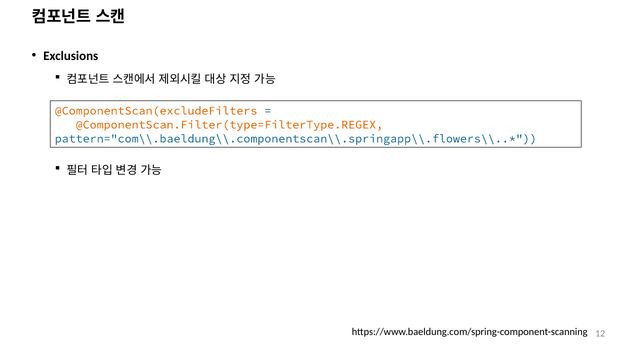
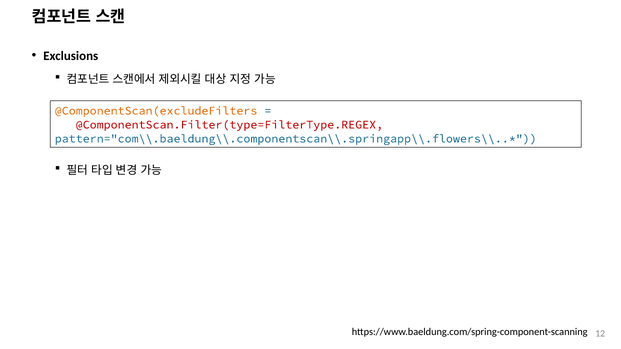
@ComponentScan.Filter(type=FilterType.REGEX colour: orange -> red
